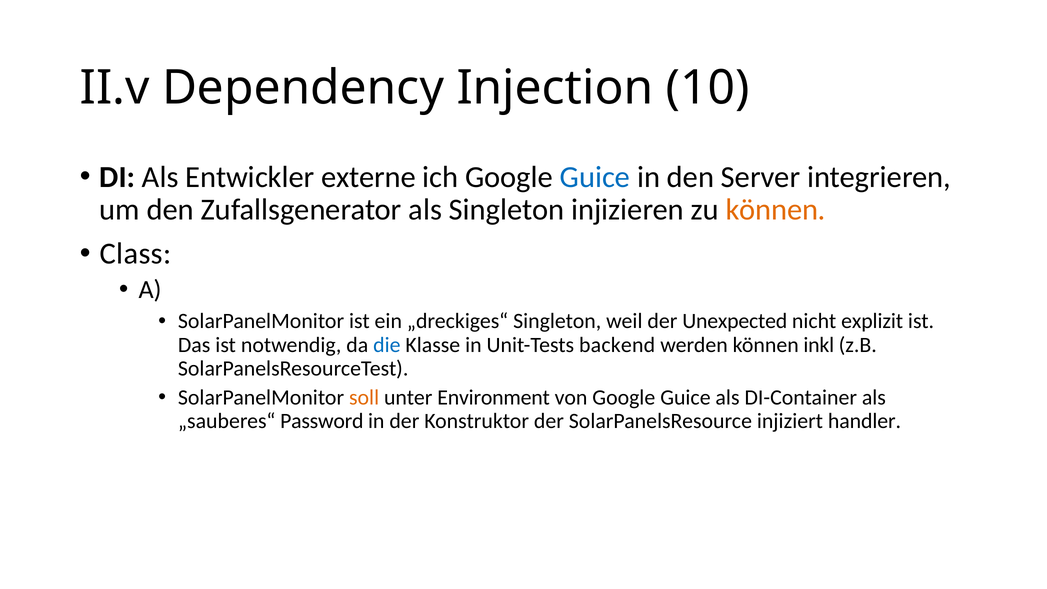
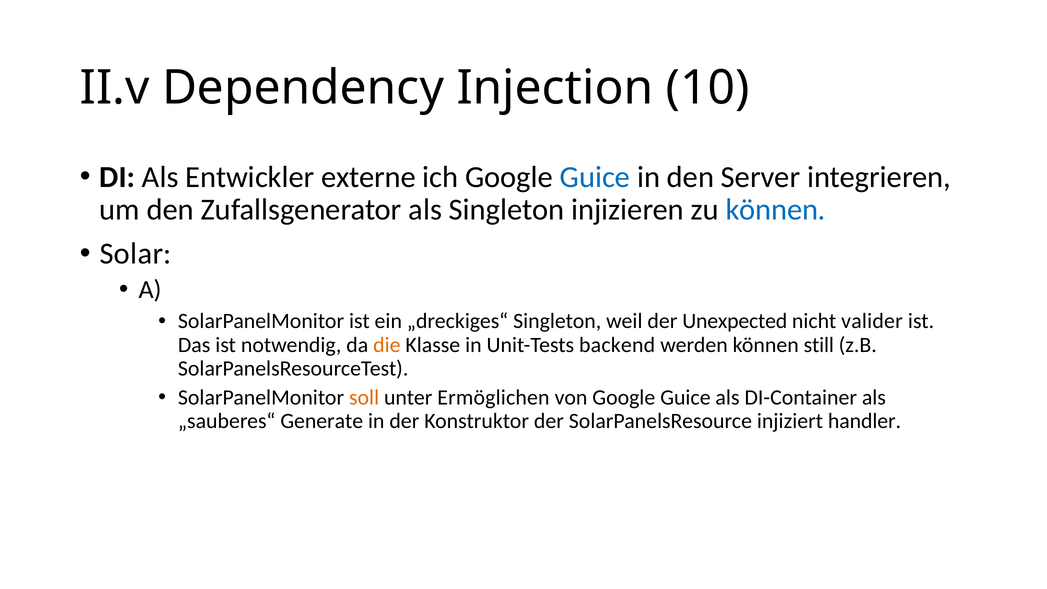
können at (776, 210) colour: orange -> blue
Class: Class -> Solar
explizit: explizit -> valider
die colour: blue -> orange
inkl: inkl -> still
Environment: Environment -> Ermöglichen
Password: Password -> Generate
